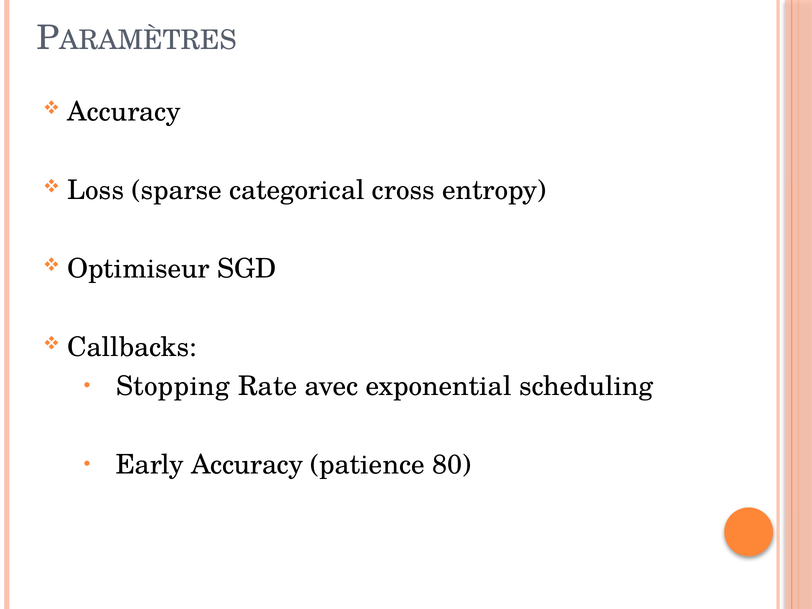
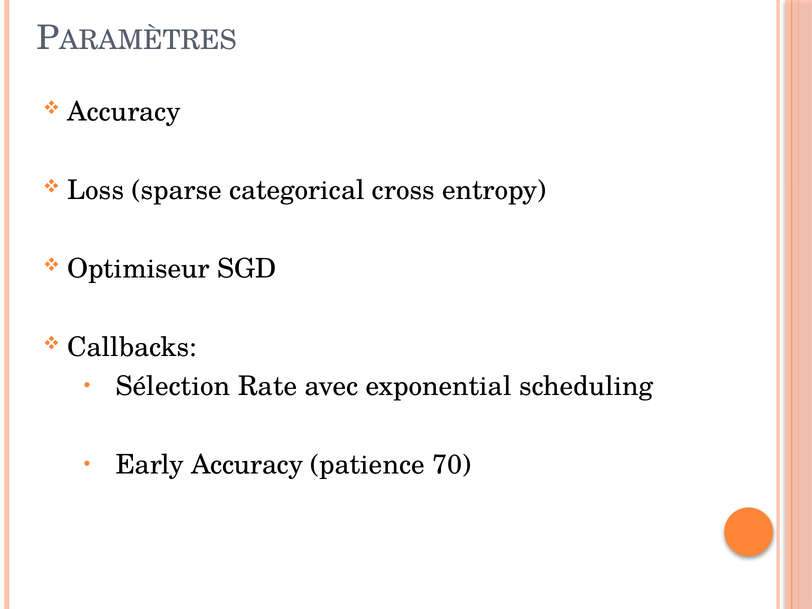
Stopping: Stopping -> Sélection
80: 80 -> 70
